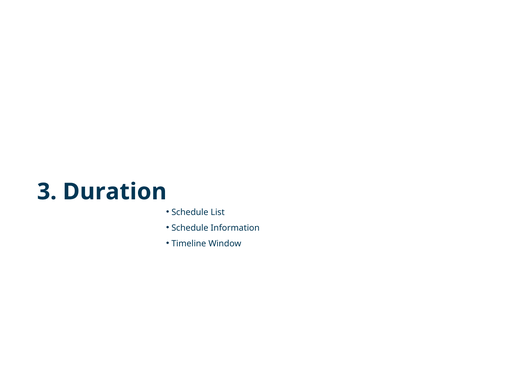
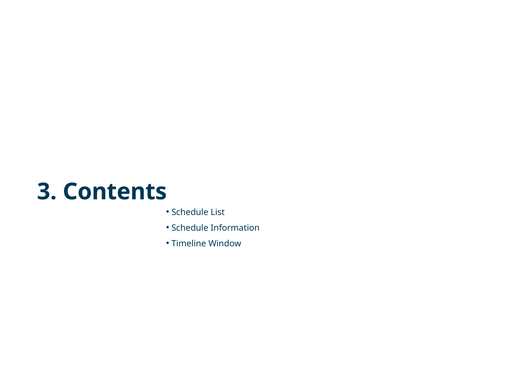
Duration: Duration -> Contents
